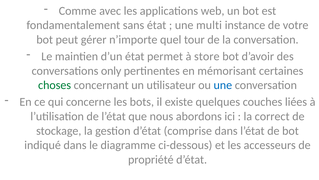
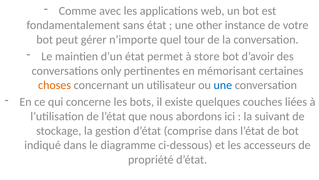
multi: multi -> other
choses colour: green -> orange
correct: correct -> suivant
